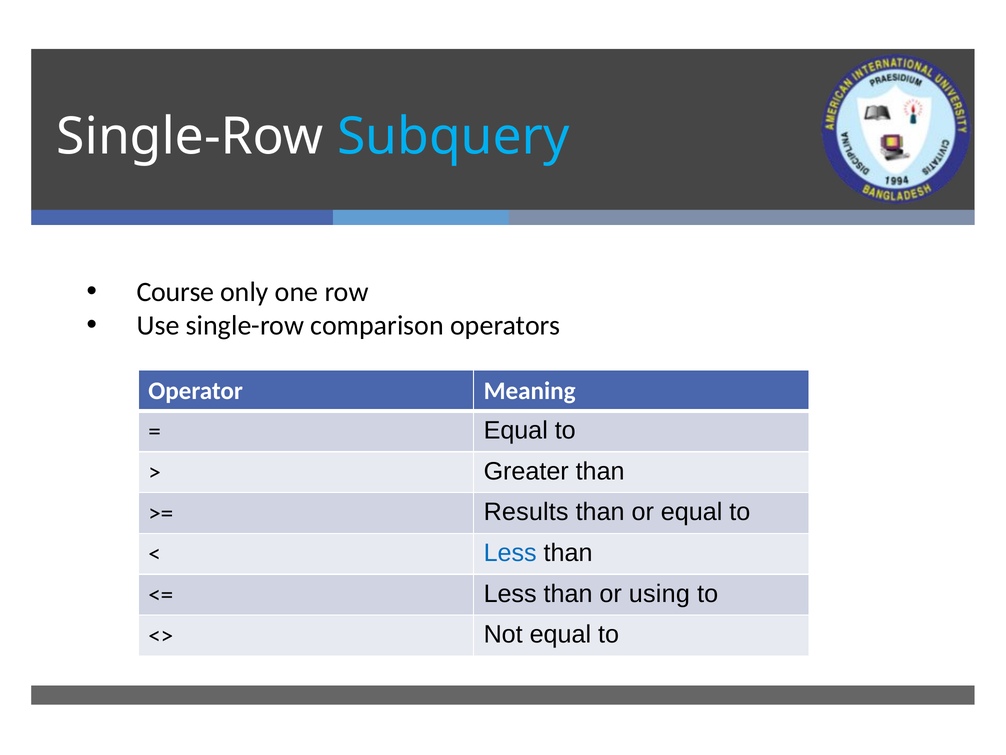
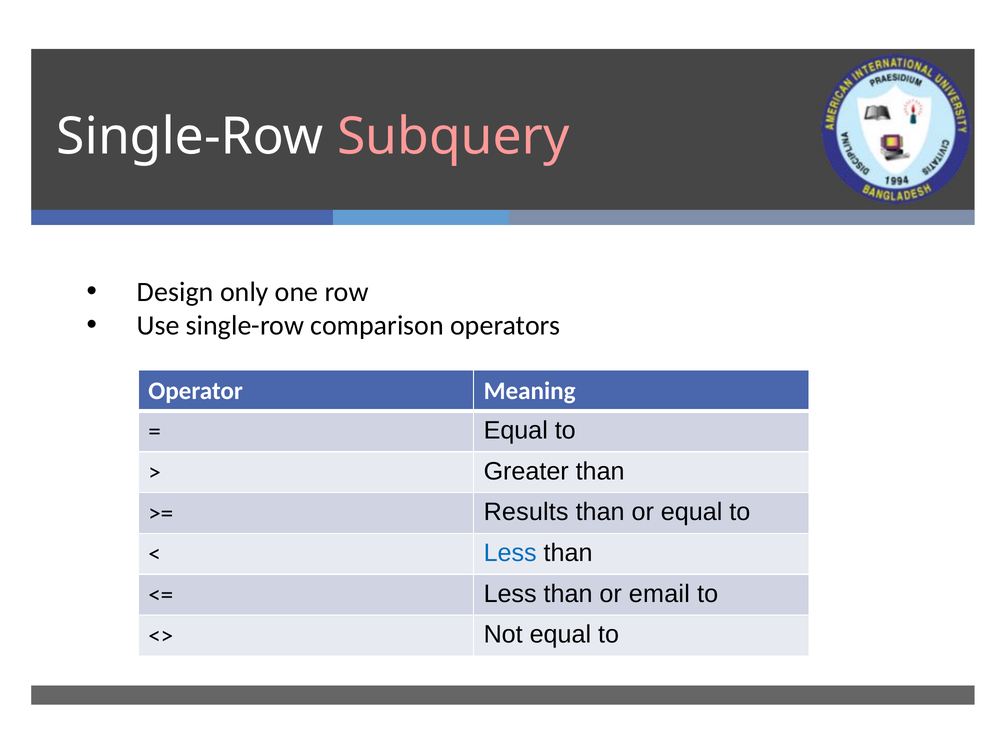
Subquery colour: light blue -> pink
Course: Course -> Design
using: using -> email
